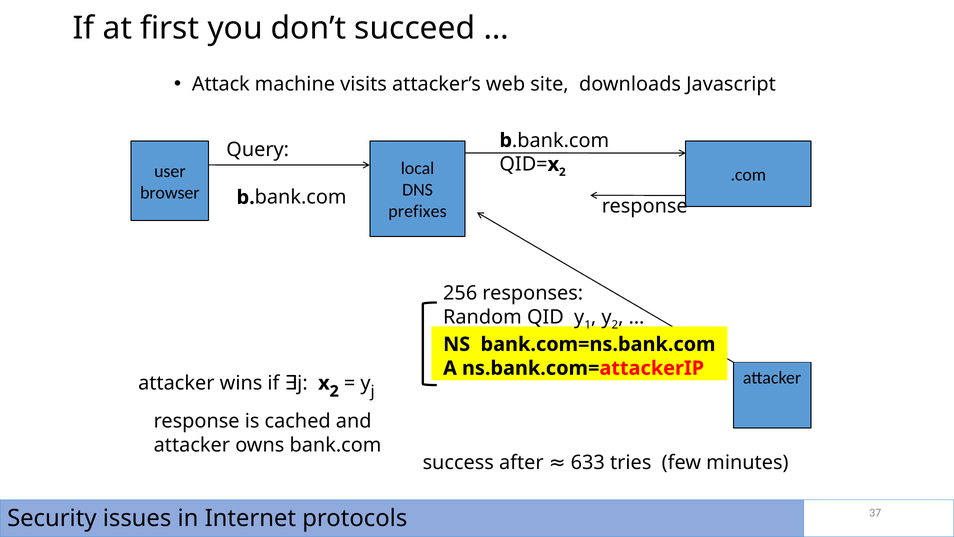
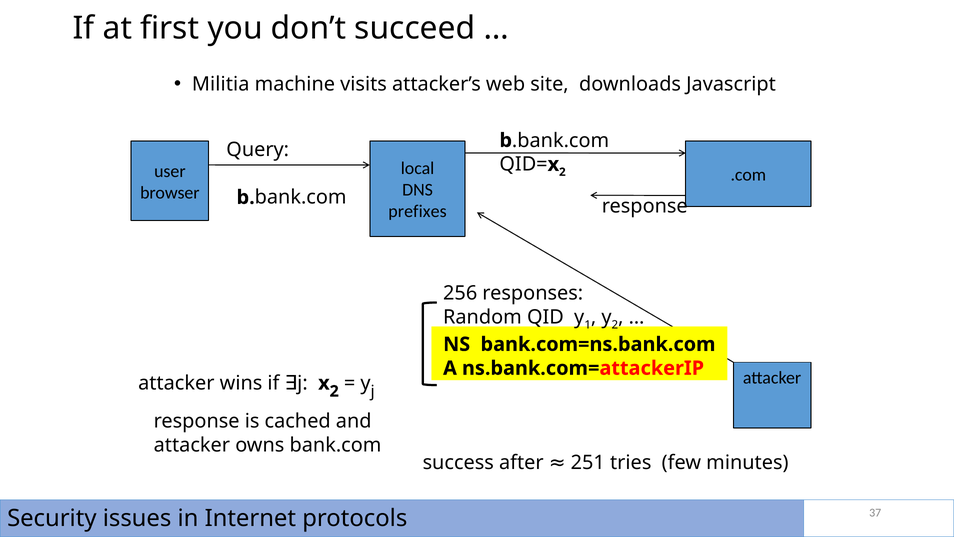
Attack: Attack -> Militia
633: 633 -> 251
